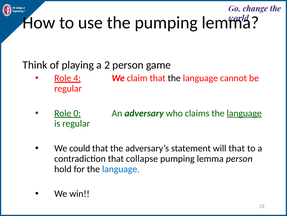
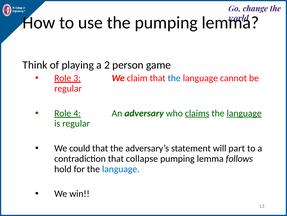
4: 4 -> 3
the at (174, 78) colour: black -> blue
0: 0 -> 4
claims underline: none -> present
will that: that -> part
lemma person: person -> follows
